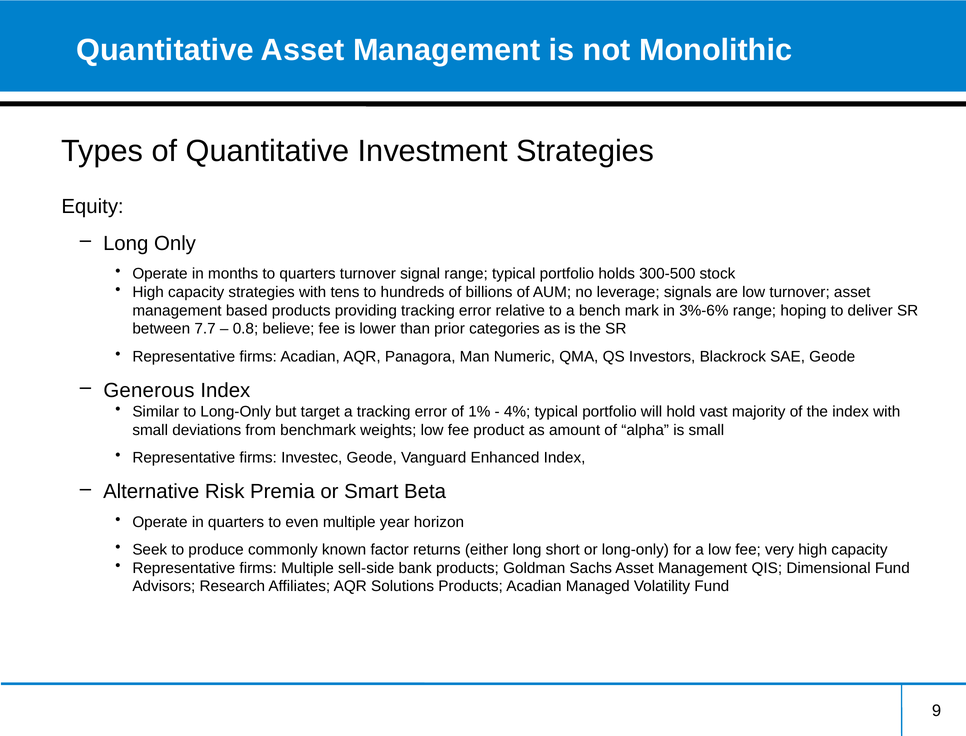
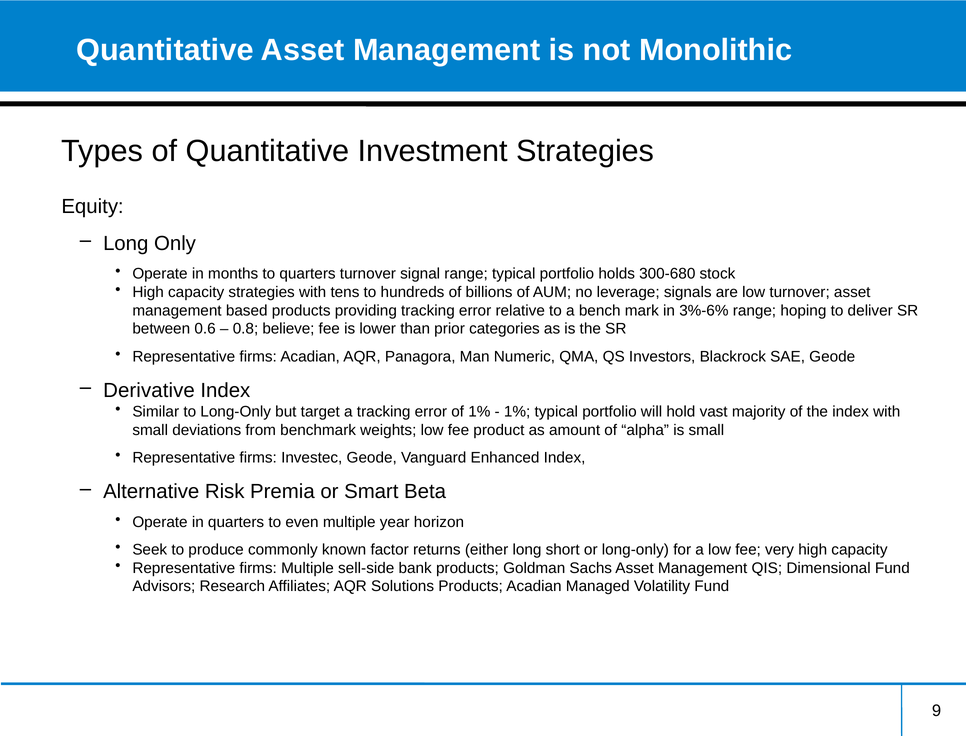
300-500: 300-500 -> 300-680
7.7: 7.7 -> 0.6
Generous: Generous -> Derivative
4% at (517, 412): 4% -> 1%
